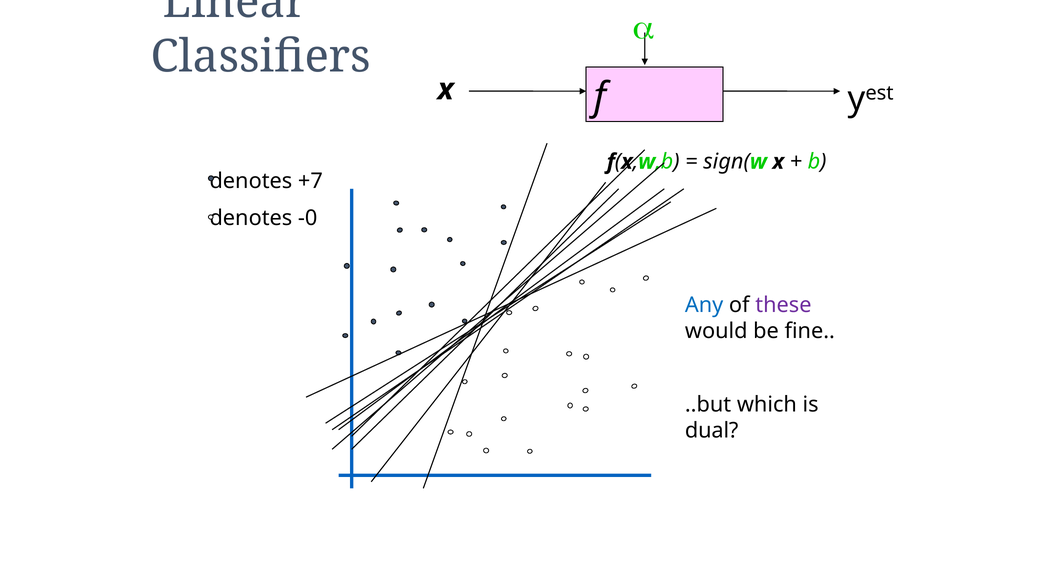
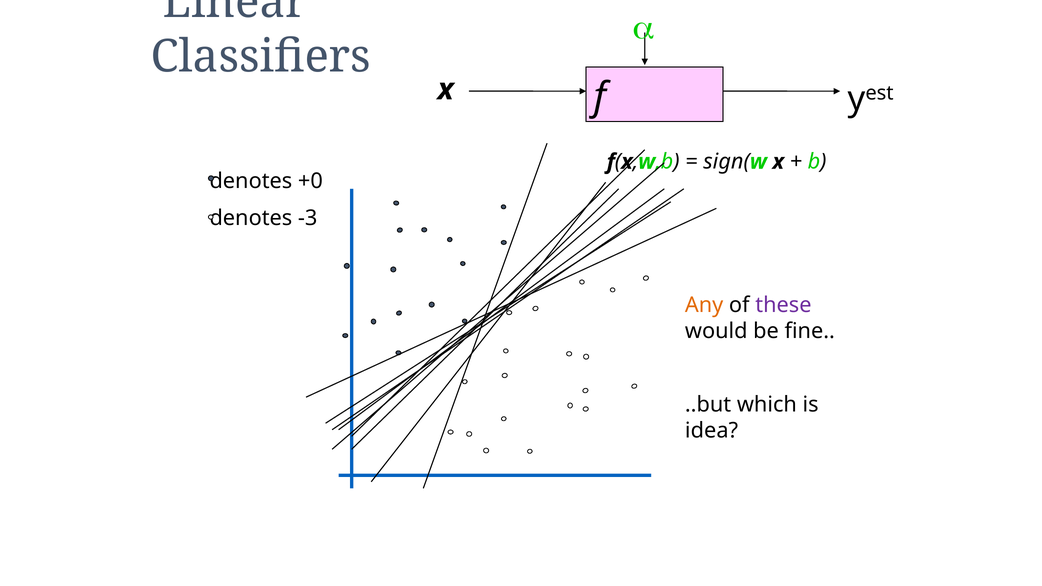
+7: +7 -> +0
-0: -0 -> -3
Any colour: blue -> orange
dual: dual -> idea
